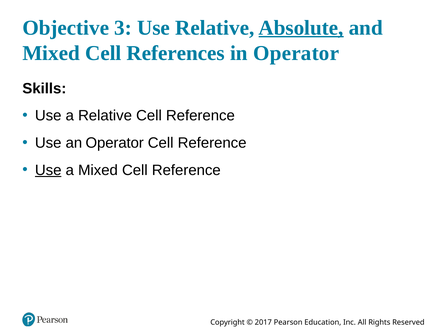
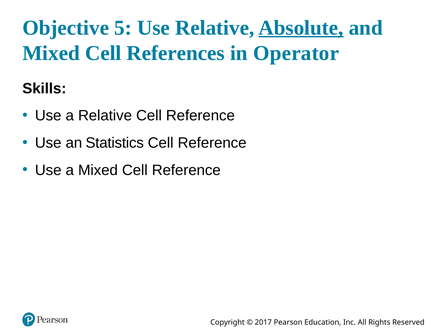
3: 3 -> 5
an Operator: Operator -> Statistics
Use at (48, 170) underline: present -> none
